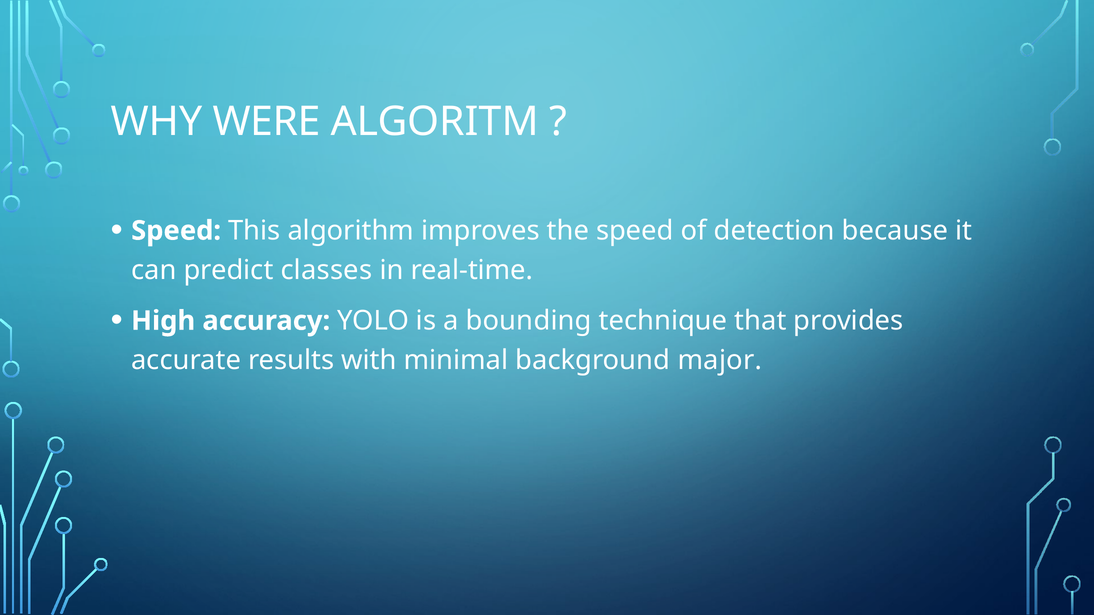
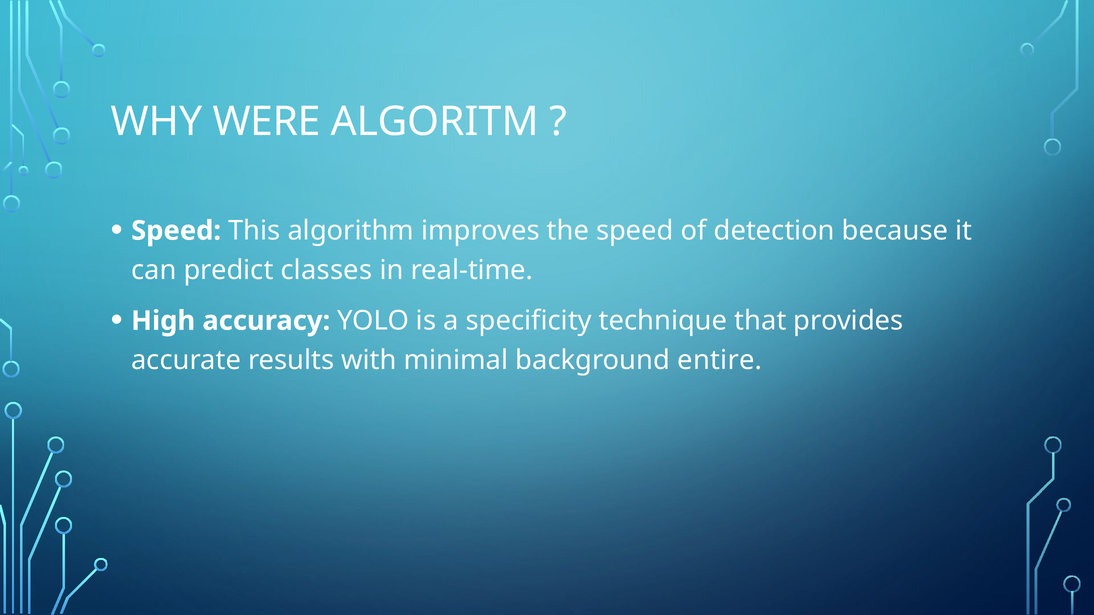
bounding: bounding -> specificity
major: major -> entire
